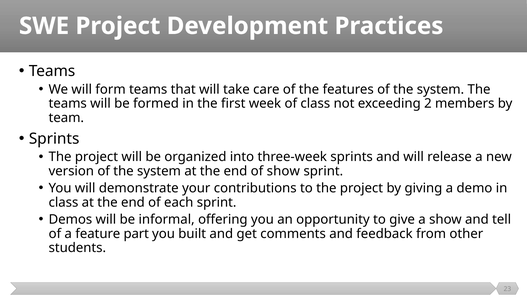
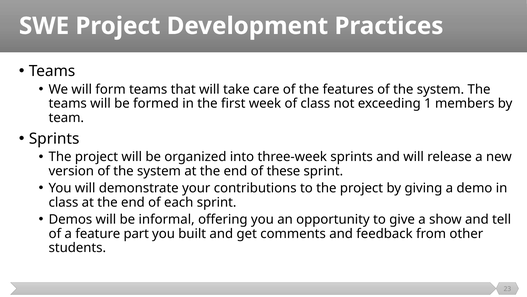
2: 2 -> 1
of show: show -> these
